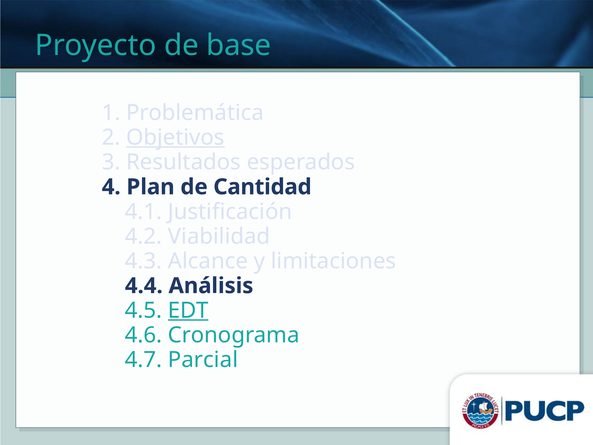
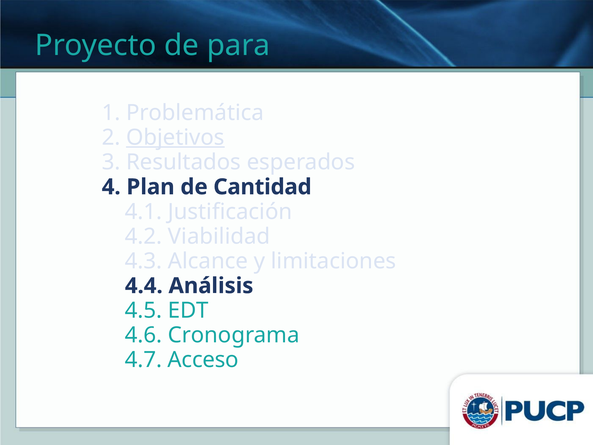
base: base -> para
EDT underline: present -> none
Parcial: Parcial -> Acceso
